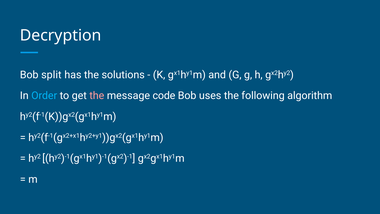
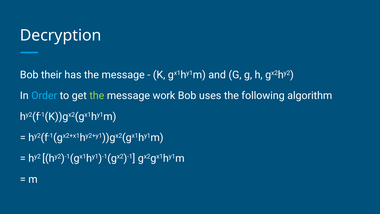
split: split -> their
has the solutions: solutions -> message
the at (97, 96) colour: pink -> light green
code: code -> work
